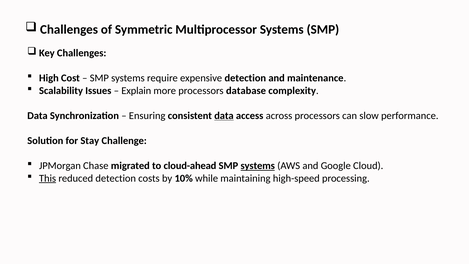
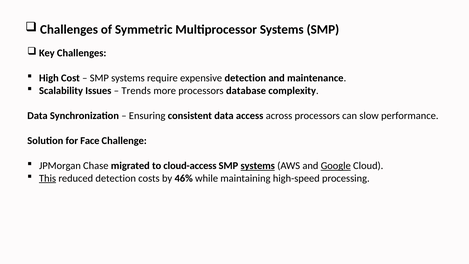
Explain: Explain -> Trends
data at (224, 116) underline: present -> none
Stay: Stay -> Face
cloud-ahead: cloud-ahead -> cloud-access
Google underline: none -> present
10%: 10% -> 46%
